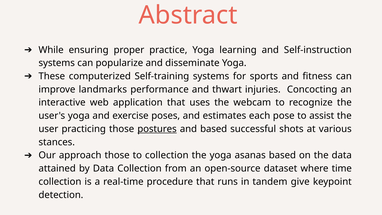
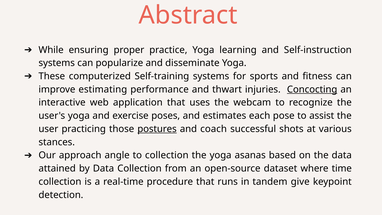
landmarks: landmarks -> estimating
Concocting underline: none -> present
and based: based -> coach
approach those: those -> angle
